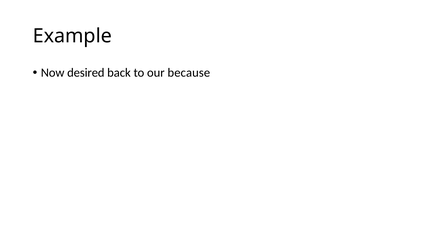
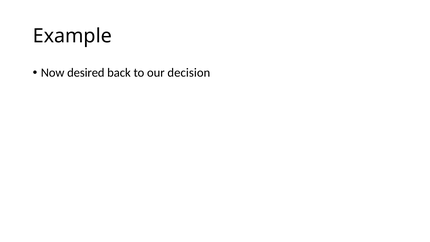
because: because -> decision
